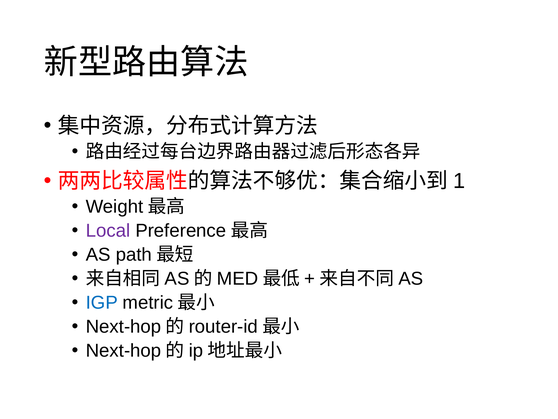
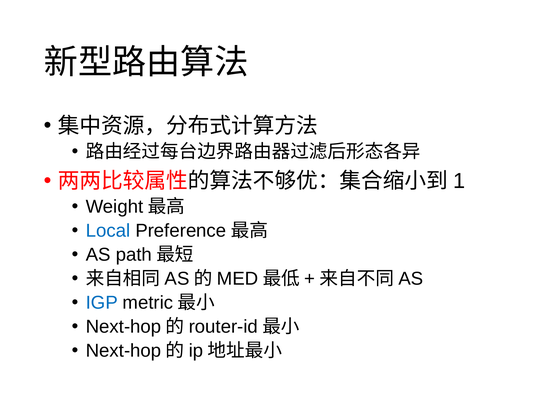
Local colour: purple -> blue
